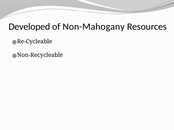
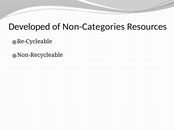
Non-Mahogany: Non-Mahogany -> Non-Categories
